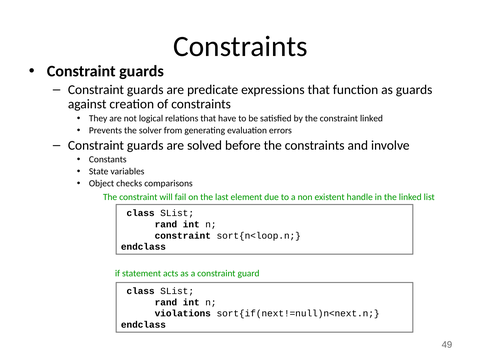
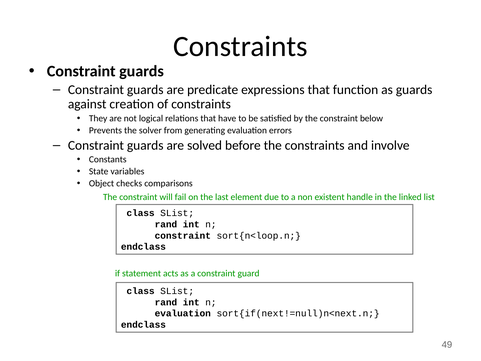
constraint linked: linked -> below
violations at (183, 313): violations -> evaluation
